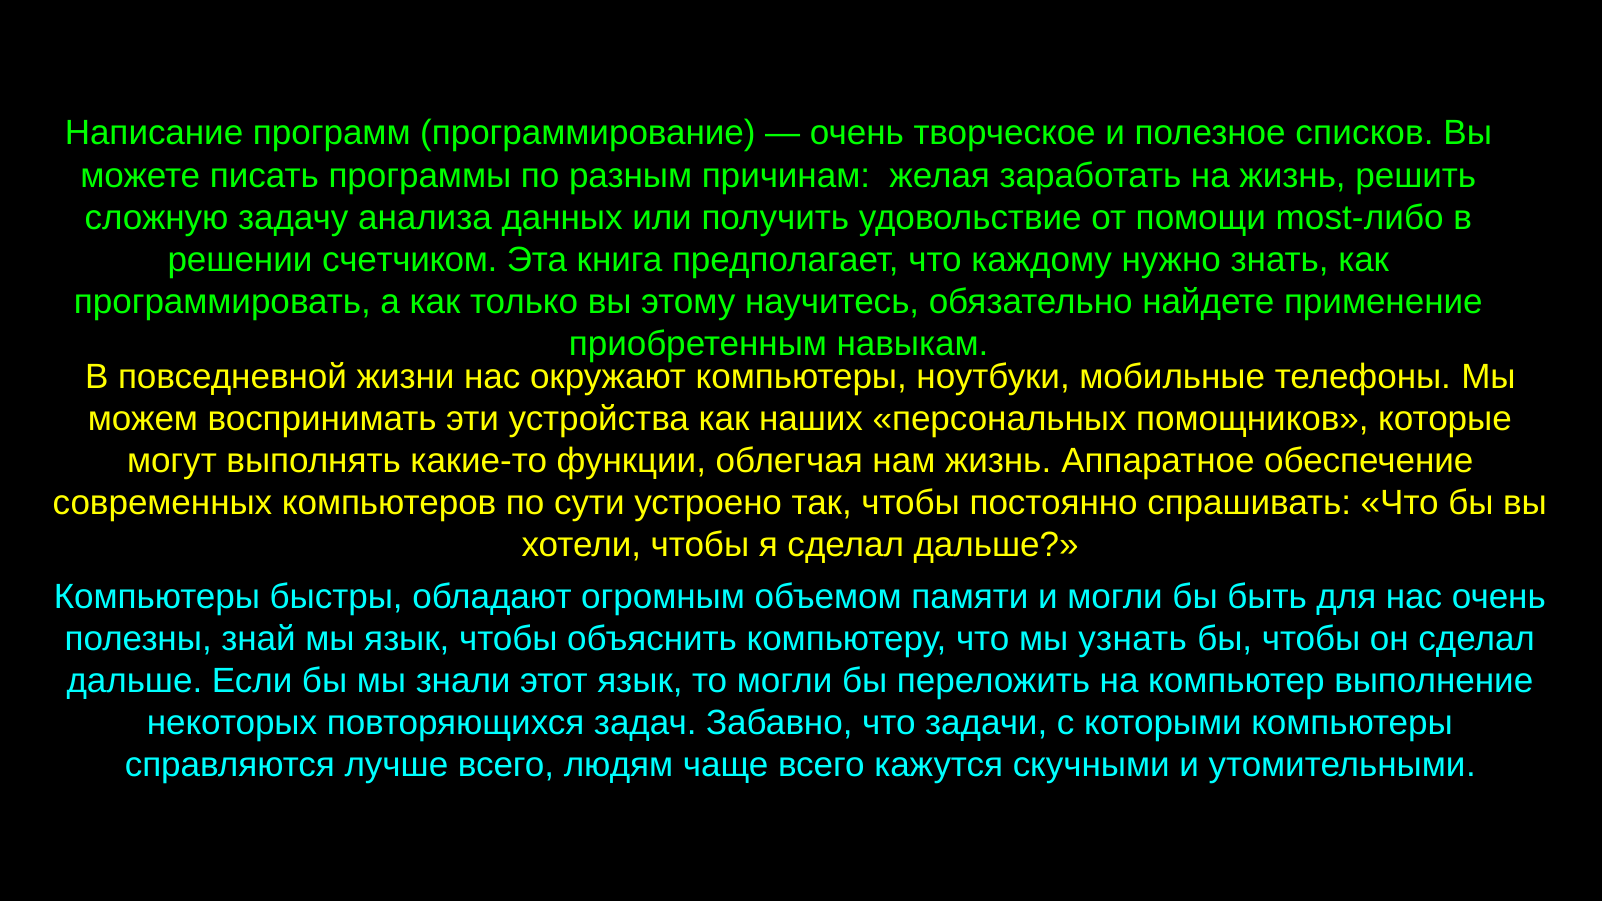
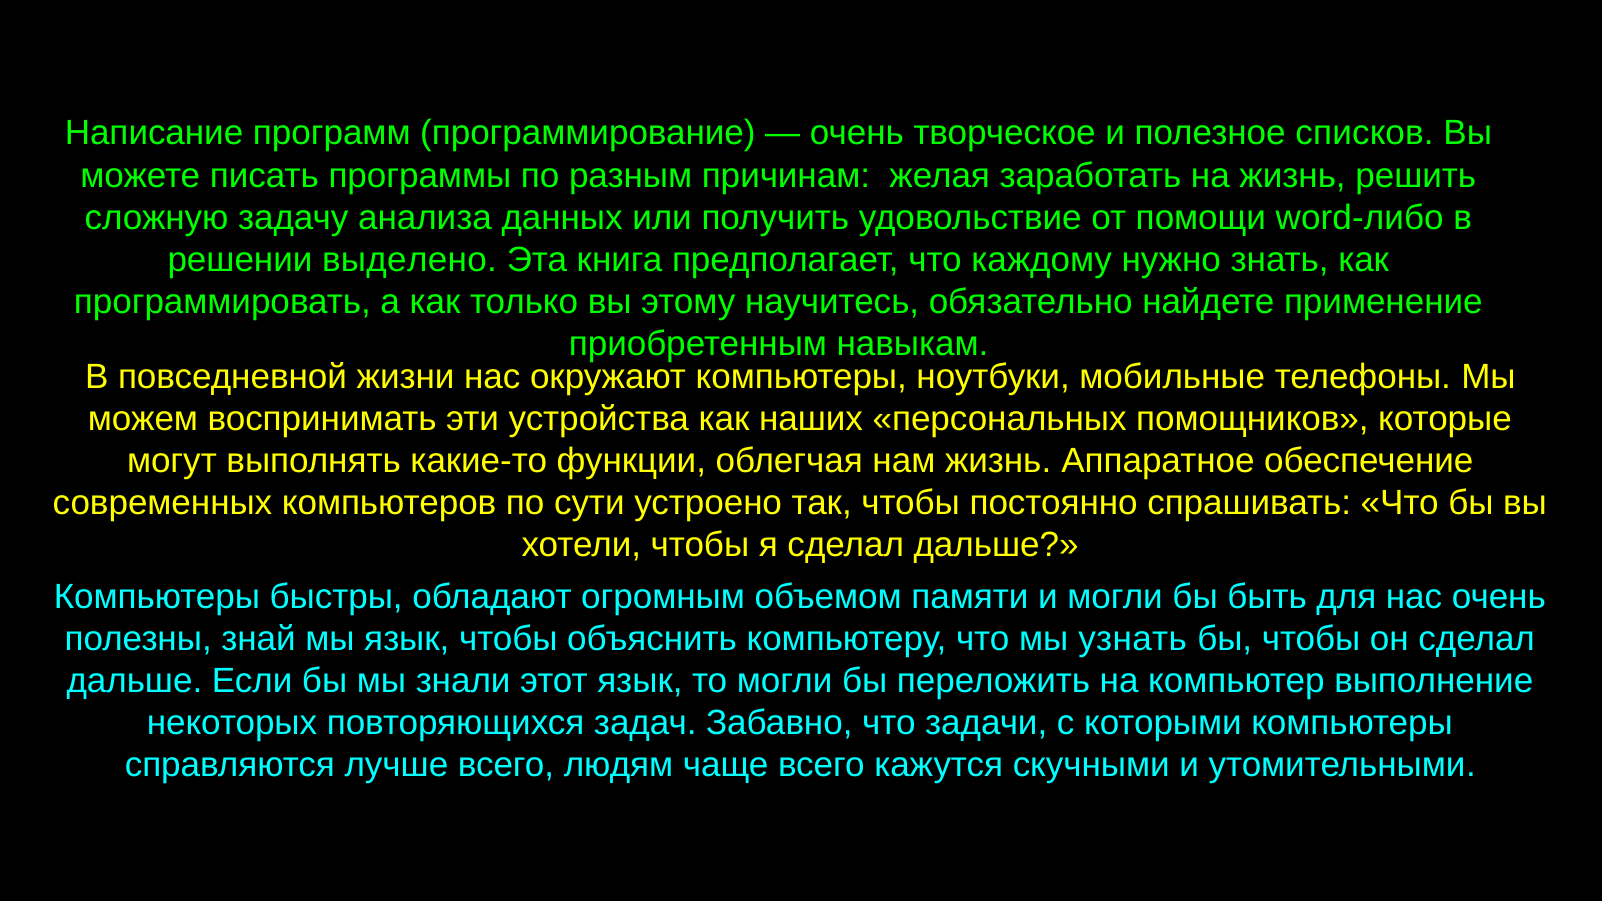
most-либо: most-либо -> word-либо
счетчиком: счетчиком -> выделено
